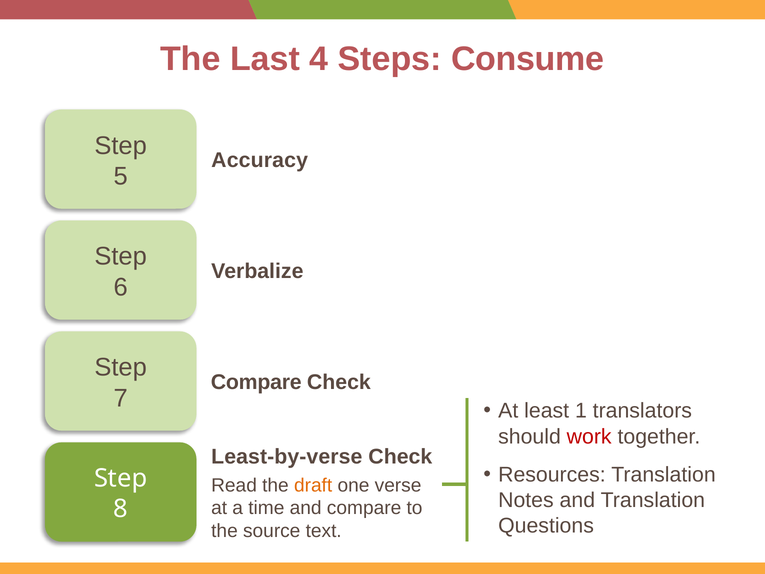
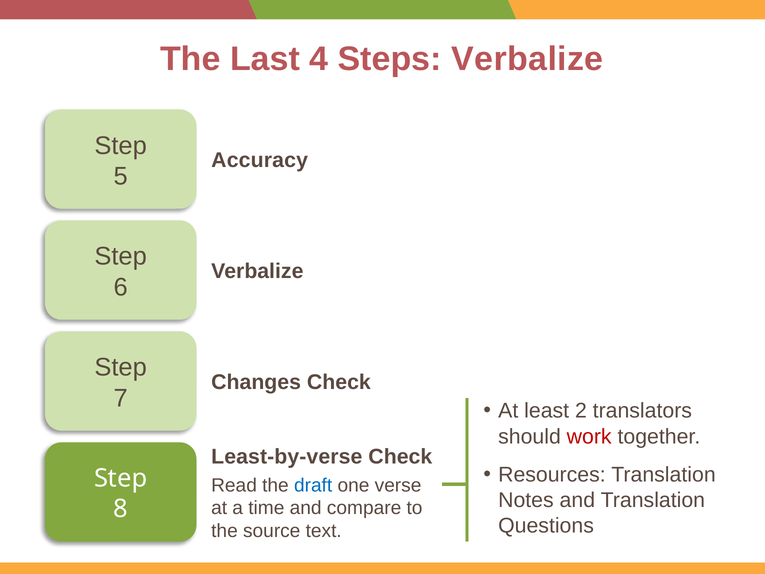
Steps Consume: Consume -> Verbalize
Compare at (256, 382): Compare -> Changes
1: 1 -> 2
draft colour: orange -> blue
